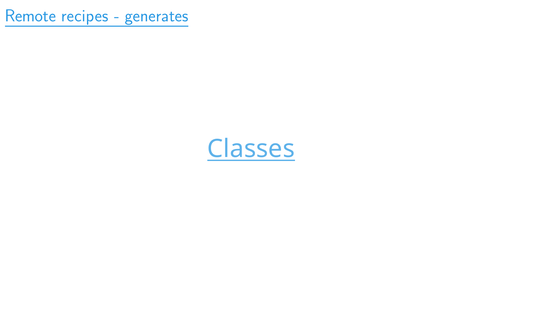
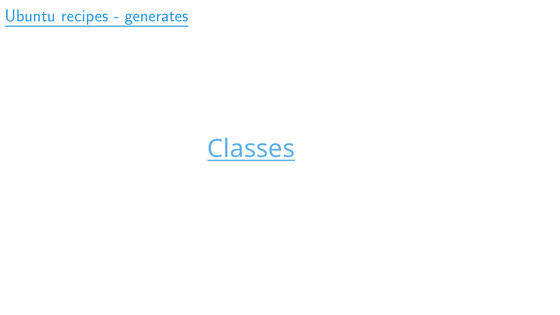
Remote: Remote -> Ubuntu
